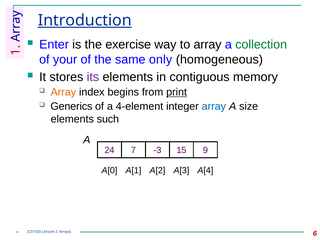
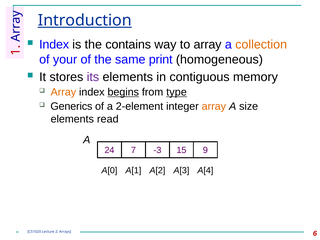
Enter at (54, 45): Enter -> Index
exercise: exercise -> contains
collection colour: green -> orange
only: only -> print
begins underline: none -> present
print: print -> type
4-element: 4-element -> 2-element
array at (214, 106) colour: blue -> orange
such: such -> read
